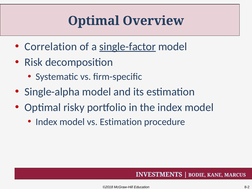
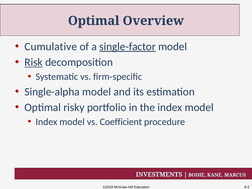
Correlation: Correlation -> Cumulative
Risk underline: none -> present
vs Estimation: Estimation -> Coefficient
